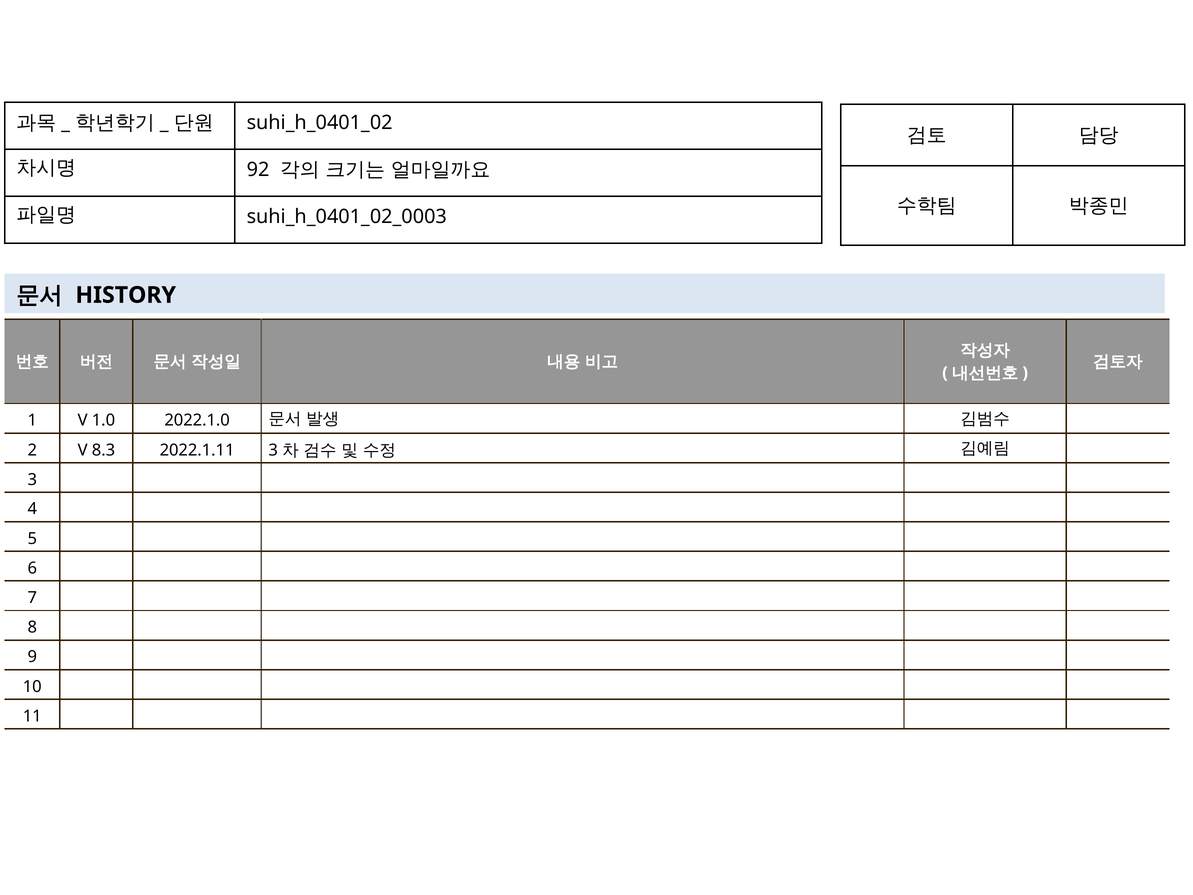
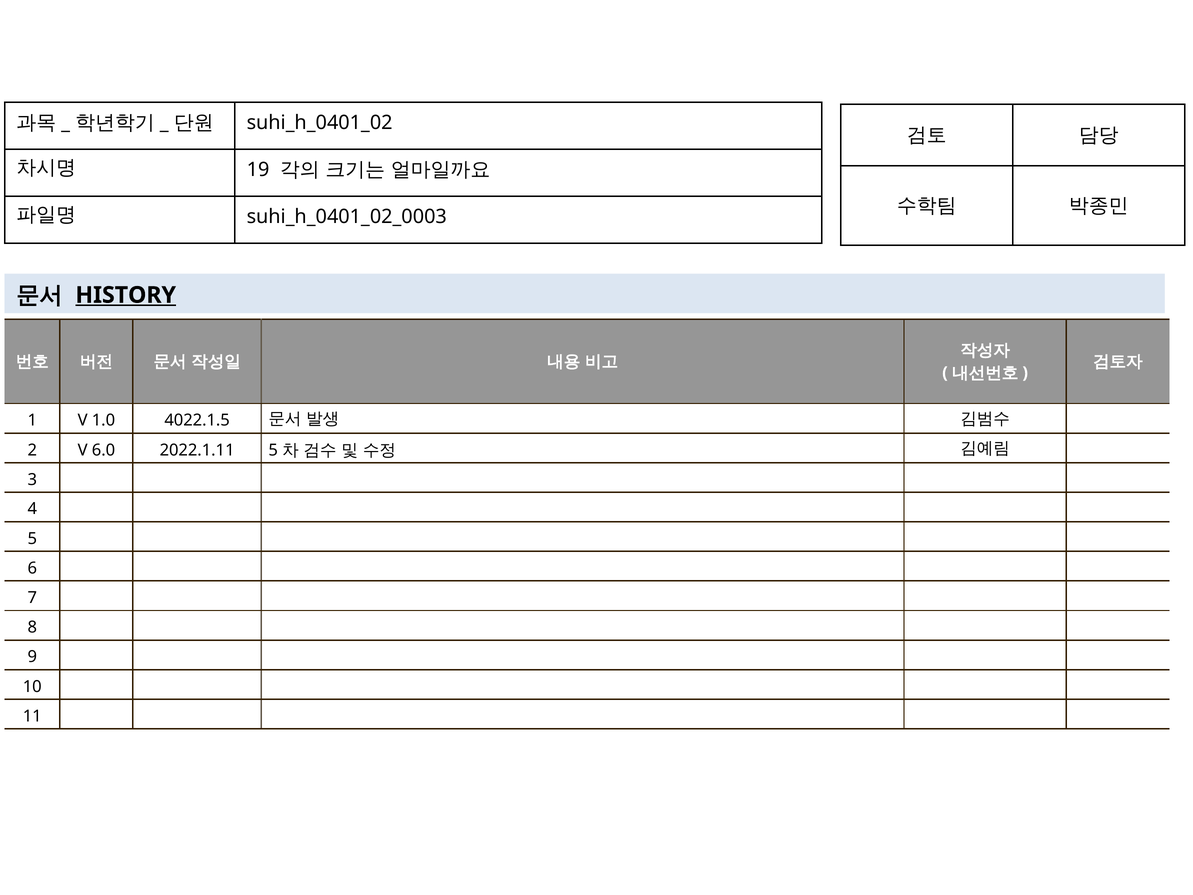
92: 92 -> 19
HISTORY underline: none -> present
2022.1.0: 2022.1.0 -> 4022.1.5
8.3: 8.3 -> 6.0
2022.1.11 3: 3 -> 5
